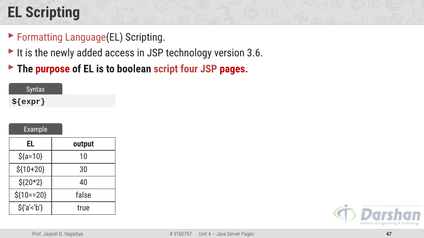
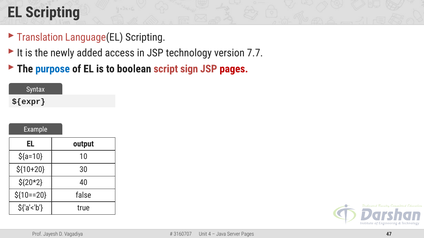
Formatting: Formatting -> Translation
3.6: 3.6 -> 7.7
purpose colour: red -> blue
four: four -> sign
